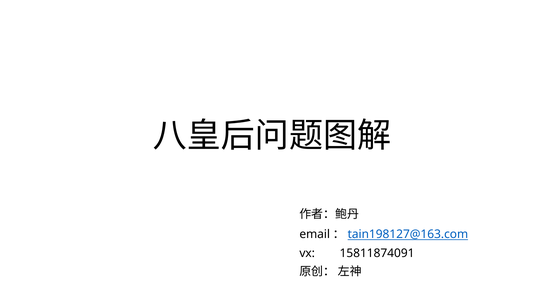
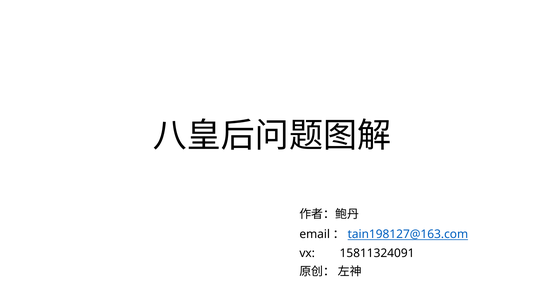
15811874091: 15811874091 -> 15811324091
